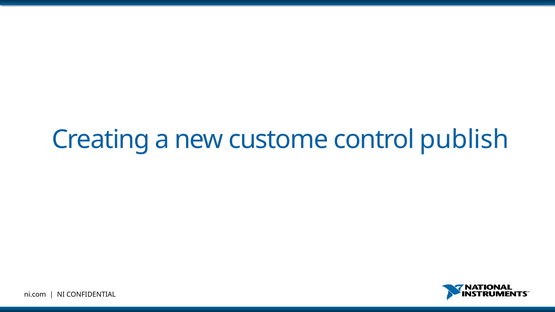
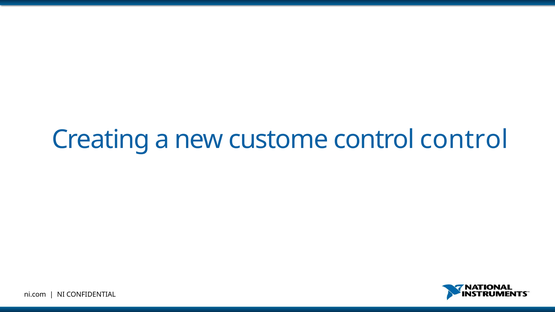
control publish: publish -> control
